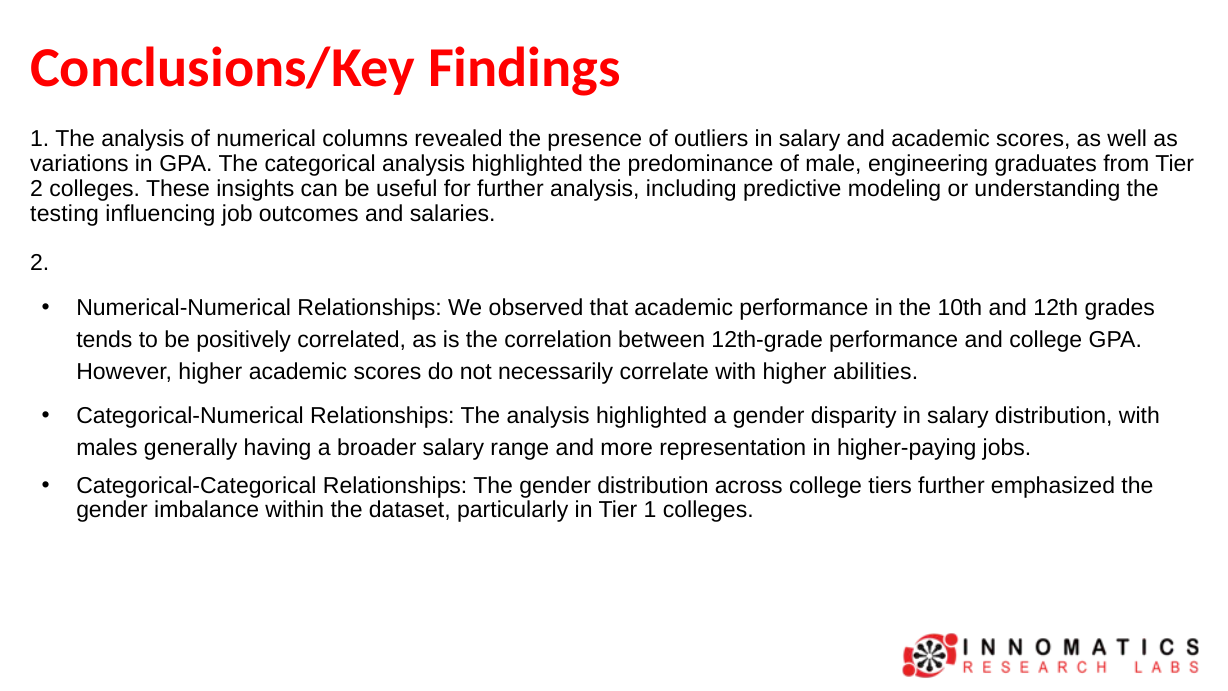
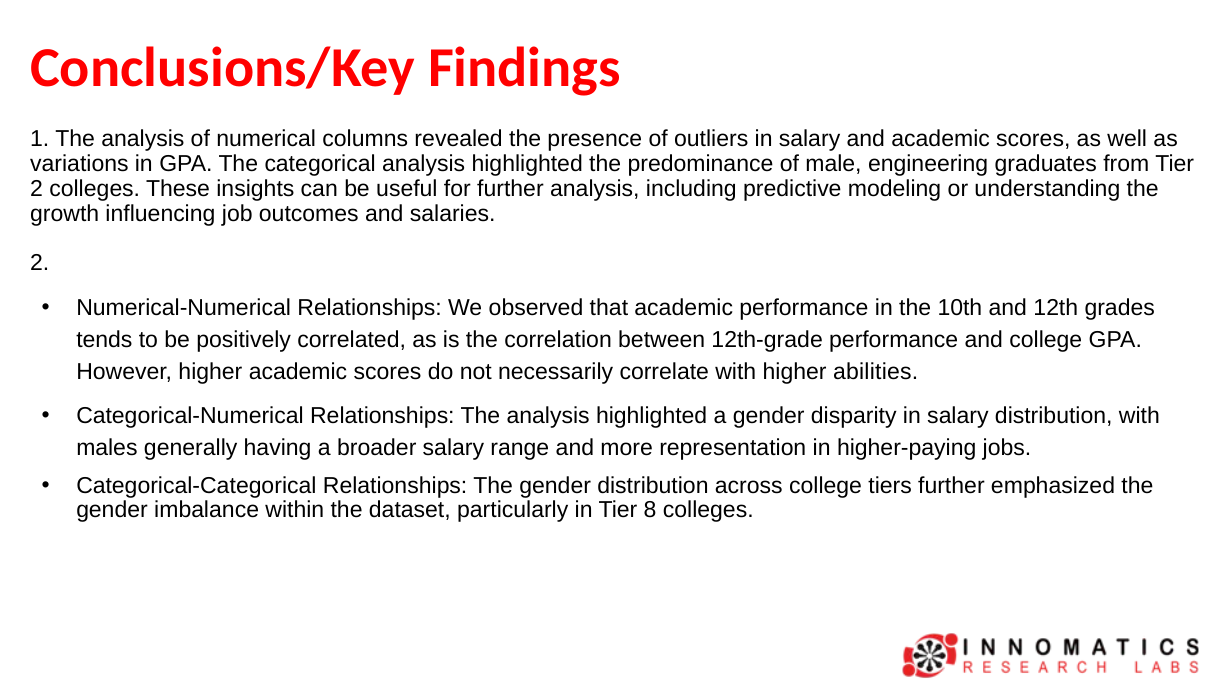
testing: testing -> growth
Tier 1: 1 -> 8
